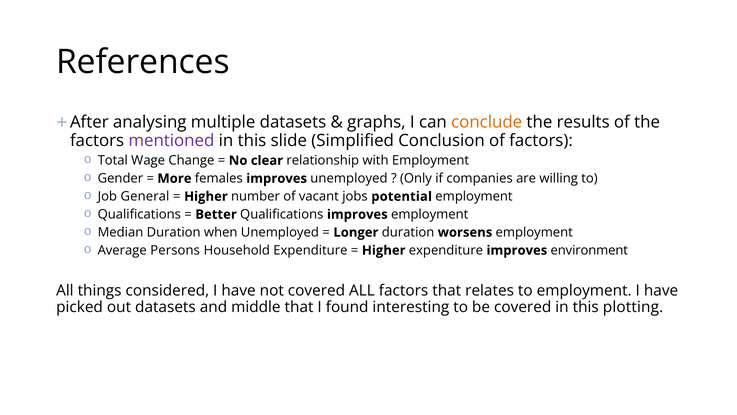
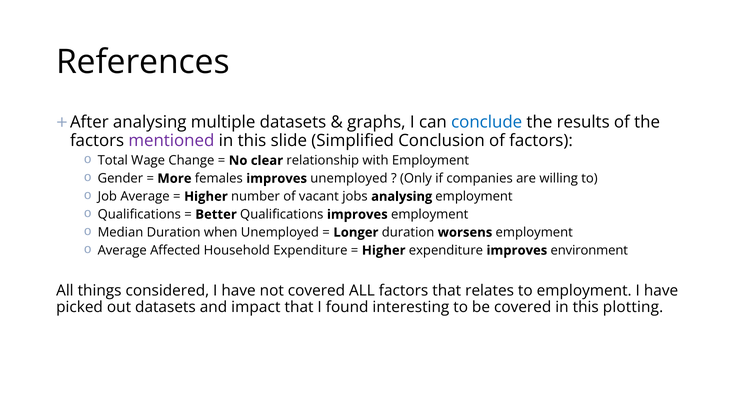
conclude colour: orange -> blue
Job General: General -> Average
jobs potential: potential -> analysing
Persons: Persons -> Affected
middle: middle -> impact
